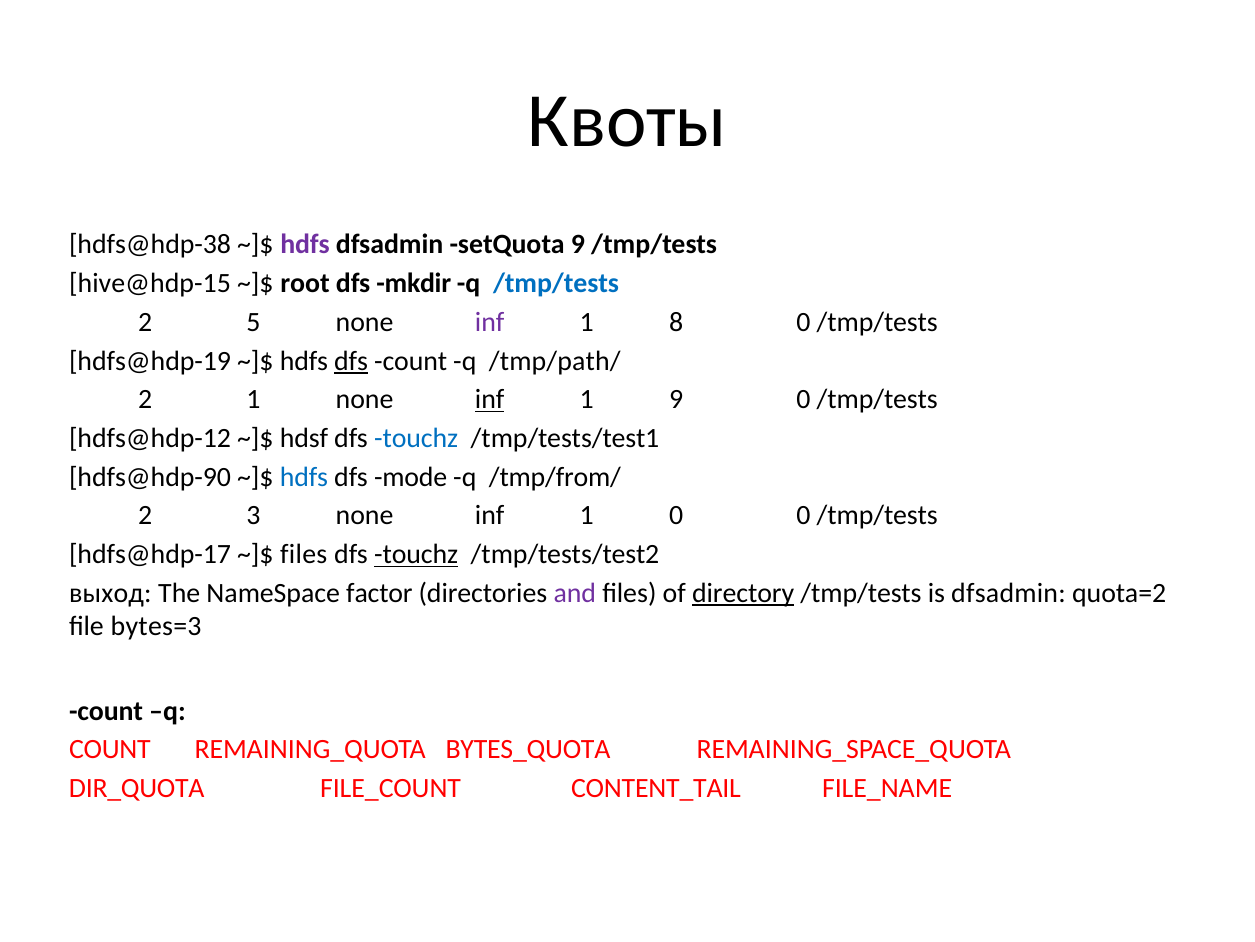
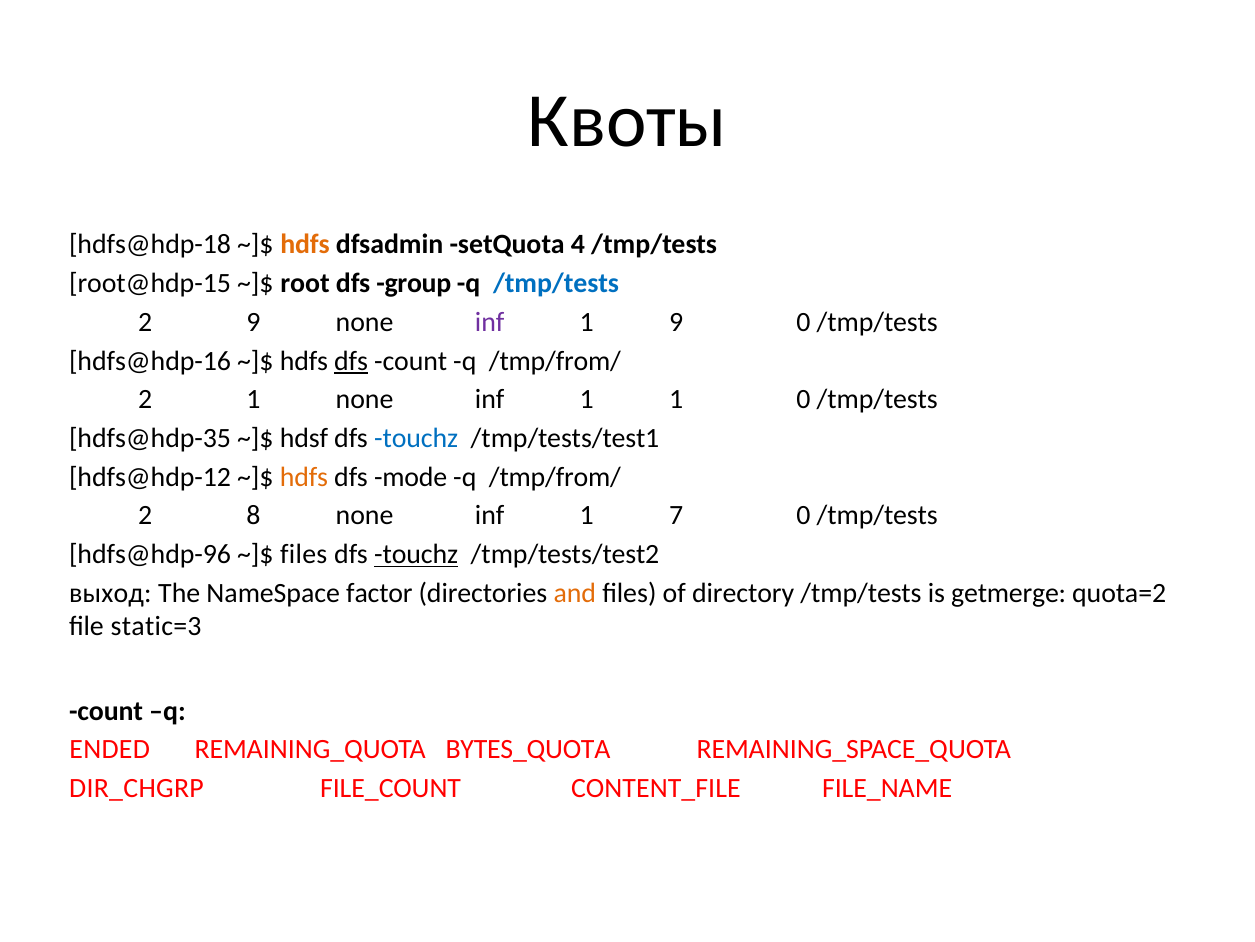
hdfs@hdp-38: hdfs@hdp-38 -> hdfs@hdp-18
hdfs at (305, 244) colour: purple -> orange
setQuota 9: 9 -> 4
hive@hdp-15: hive@hdp-15 -> root@hdp-15
mkdir: mkdir -> group
2 5: 5 -> 9
1 8: 8 -> 9
hdfs@hdp-19: hdfs@hdp-19 -> hdfs@hdp-16
count q /tmp/path/: /tmp/path/ -> /tmp/from/
inf at (490, 399) underline: present -> none
1 9: 9 -> 1
hdfs@hdp-12: hdfs@hdp-12 -> hdfs@hdp-35
hdfs@hdp-90: hdfs@hdp-90 -> hdfs@hdp-12
hdfs at (304, 477) colour: blue -> orange
3: 3 -> 8
1 0: 0 -> 7
hdfs@hdp-17: hdfs@hdp-17 -> hdfs@hdp-96
and colour: purple -> orange
directory underline: present -> none
is dfsadmin: dfsadmin -> getmerge
bytes=3: bytes=3 -> static=3
COUNT at (110, 749): COUNT -> ENDED
DIR_QUOTA: DIR_QUOTA -> DIR_CHGRP
CONTENT_TAIL: CONTENT_TAIL -> CONTENT_FILE
